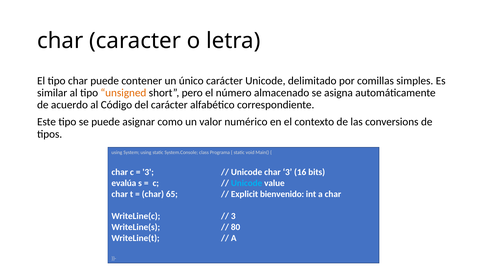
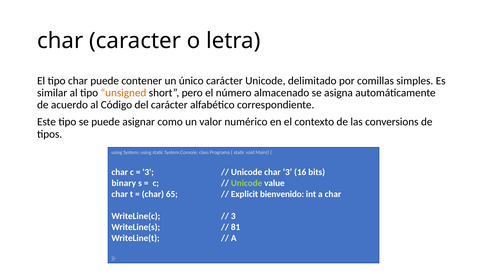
evalúa: evalúa -> binary
Unicode at (247, 183) colour: light blue -> light green
80: 80 -> 81
